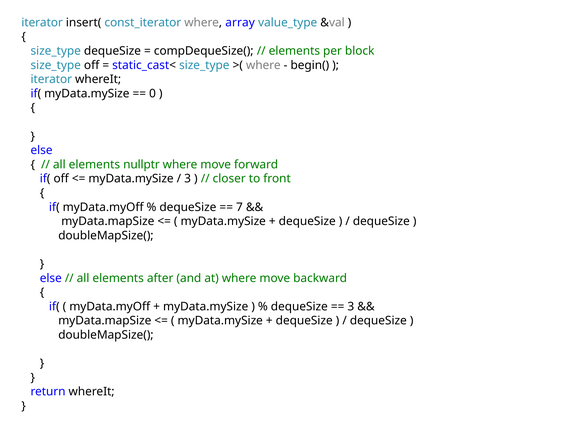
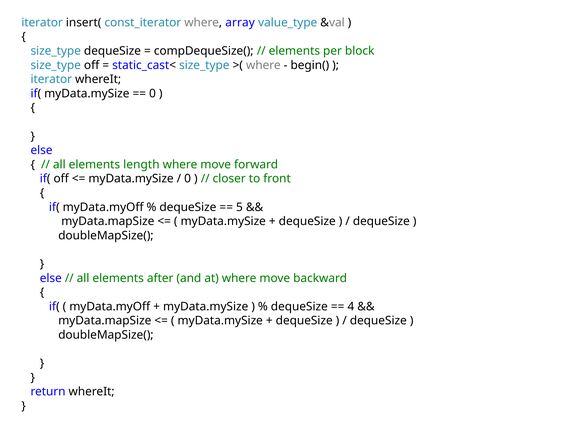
nullptr: nullptr -> length
3 at (188, 179): 3 -> 0
7: 7 -> 5
3 at (351, 307): 3 -> 4
